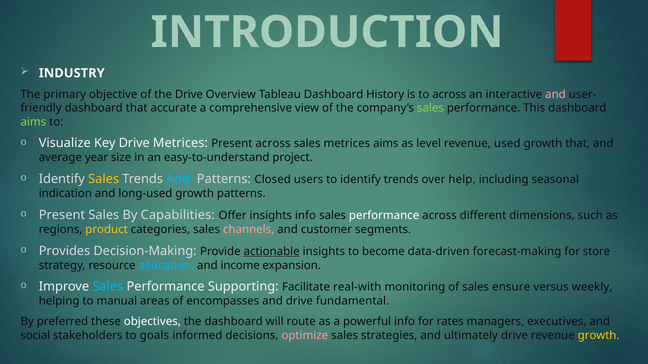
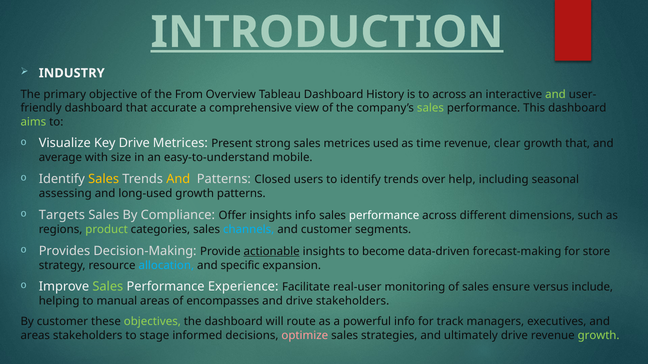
INTRODUCTION underline: none -> present
the Drive: Drive -> From
and at (555, 94) colour: pink -> light green
Present across: across -> strong
metrices aims: aims -> used
level: level -> time
used: used -> clear
year: year -> with
project: project -> mobile
And at (178, 179) colour: light blue -> yellow
indication: indication -> assessing
Present at (62, 215): Present -> Targets
Capabilities: Capabilities -> Compliance
product colour: yellow -> light green
channels colour: pink -> light blue
income: income -> specific
Sales at (108, 287) colour: light blue -> light green
Supporting: Supporting -> Experience
real-with: real-with -> real-user
weekly: weekly -> include
drive fundamental: fundamental -> stakeholders
By preferred: preferred -> customer
objectives colour: white -> light green
rates: rates -> track
social at (35, 336): social -> areas
goals: goals -> stage
growth at (599, 336) colour: yellow -> light green
